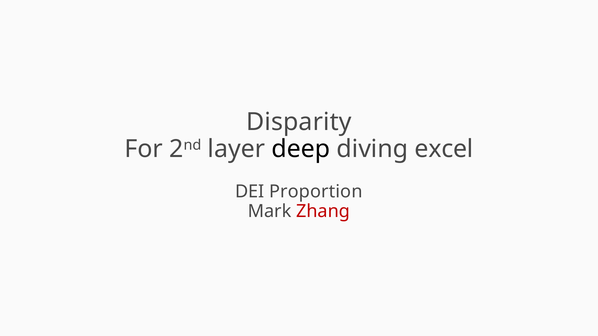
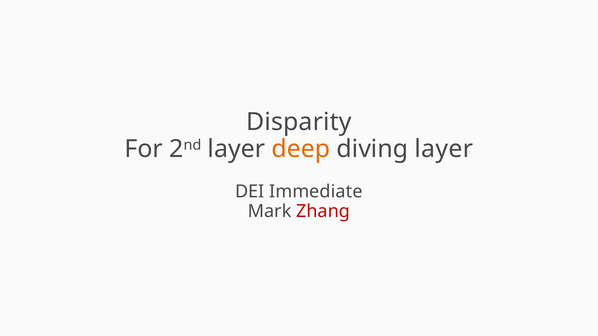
deep colour: black -> orange
diving excel: excel -> layer
Proportion: Proportion -> Immediate
